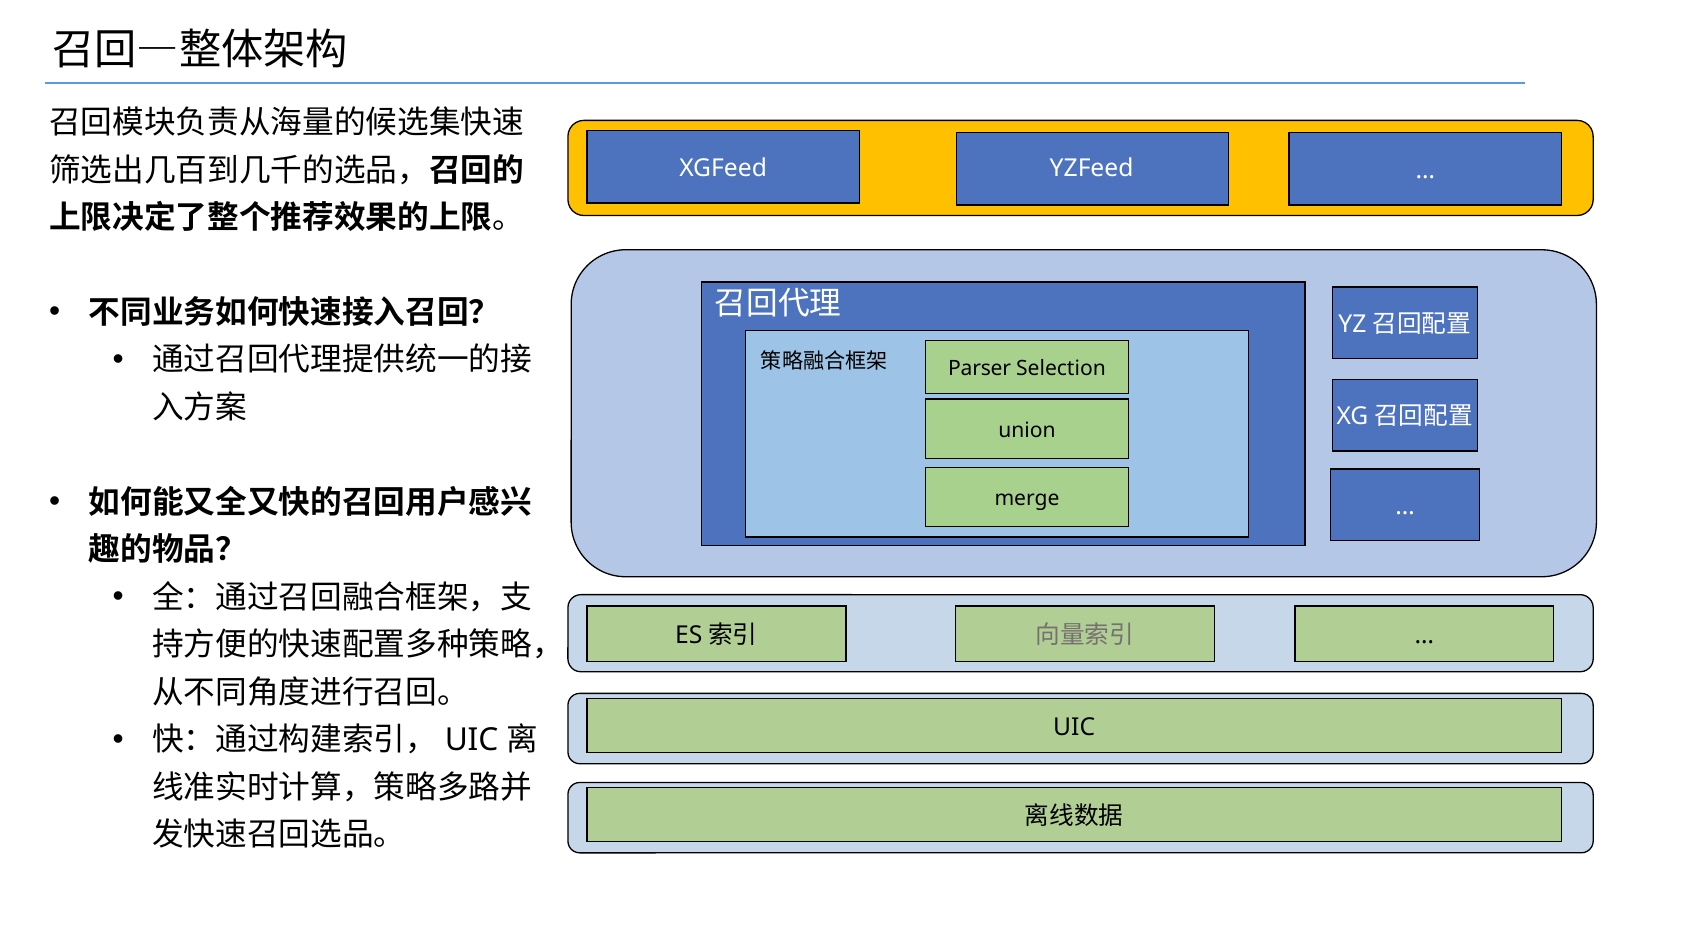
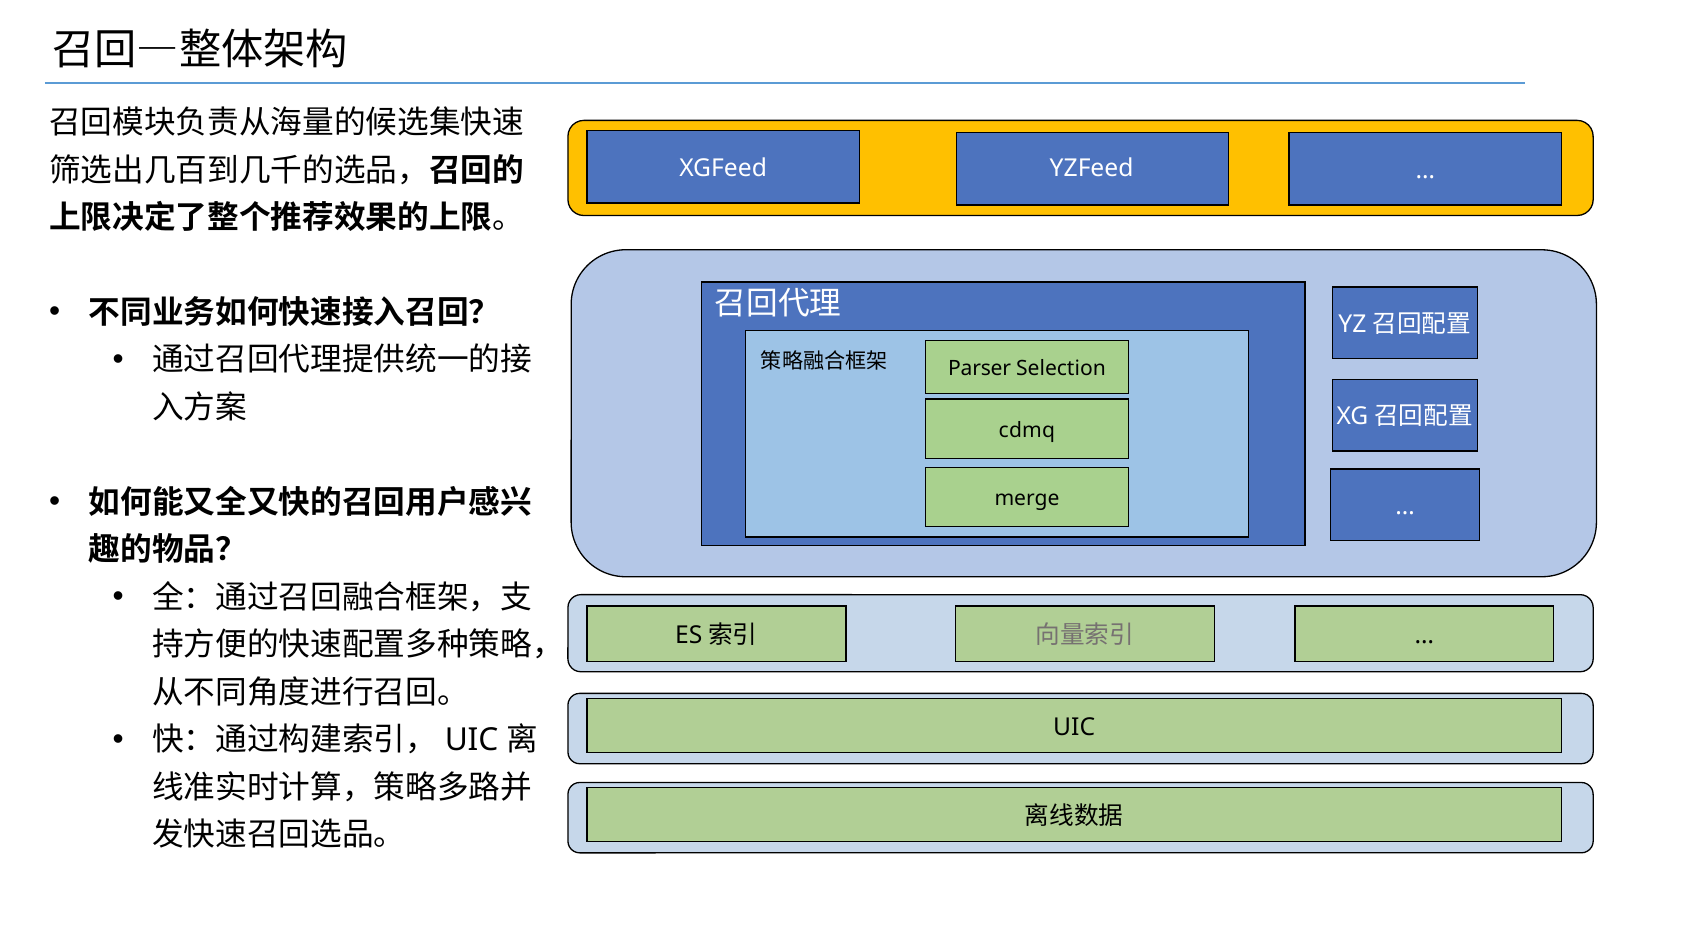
union: union -> cdmq
